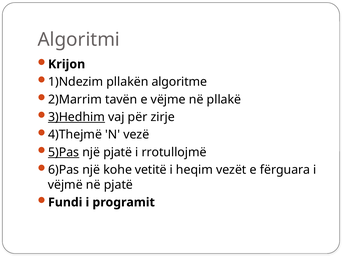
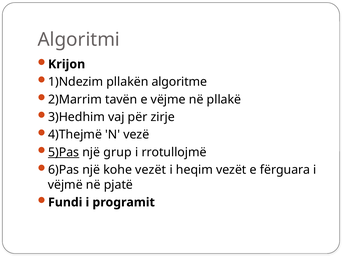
3)Hedhim underline: present -> none
një pjatë: pjatë -> grup
kohe vetitë: vetitë -> vezët
